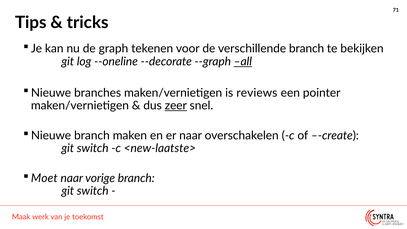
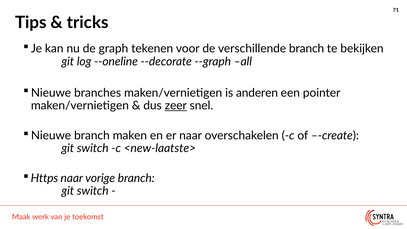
all underline: present -> none
reviews: reviews -> anderen
Moet: Moet -> Https
